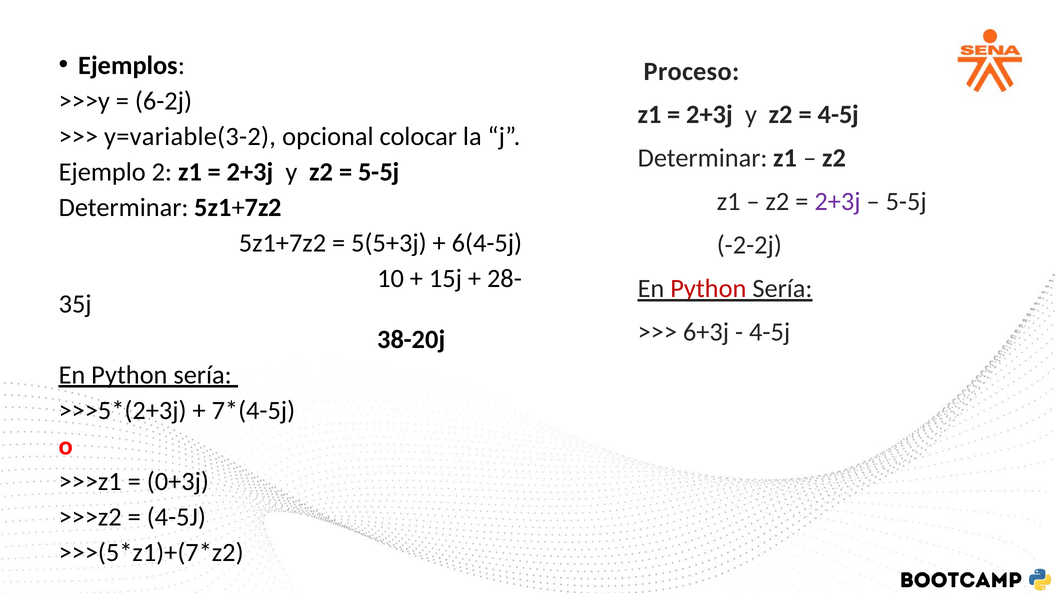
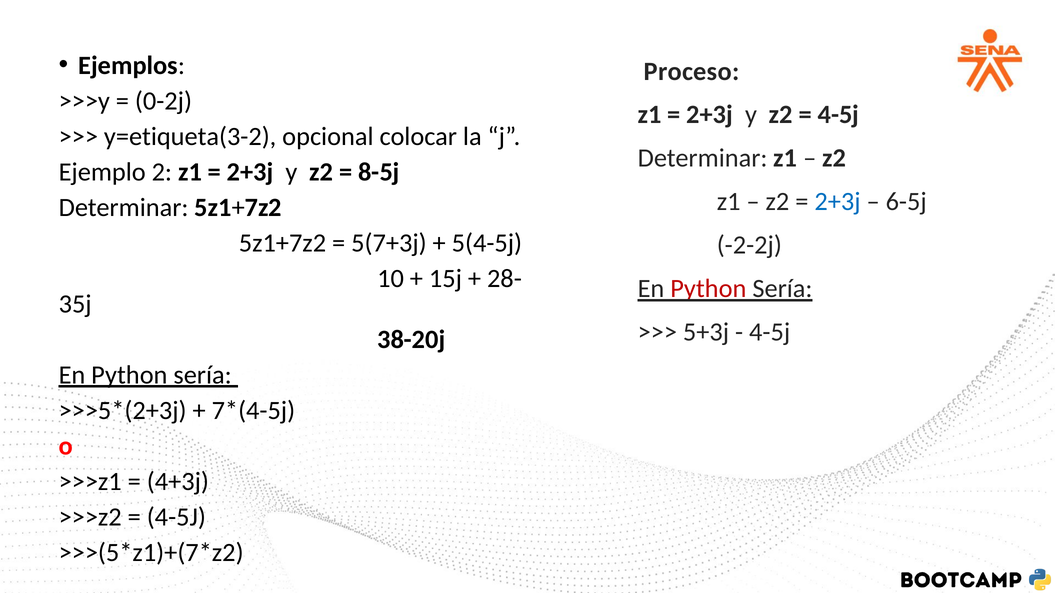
6-2j: 6-2j -> 0-2j
y=variable(3-2: y=variable(3-2 -> y=etiqueta(3-2
5-5j at (379, 172): 5-5j -> 8-5j
2+3j at (837, 202) colour: purple -> blue
5-5j at (906, 202): 5-5j -> 6-5j
5(5+3j: 5(5+3j -> 5(7+3j
6(4-5j: 6(4-5j -> 5(4-5j
6+3j: 6+3j -> 5+3j
0+3j: 0+3j -> 4+3j
